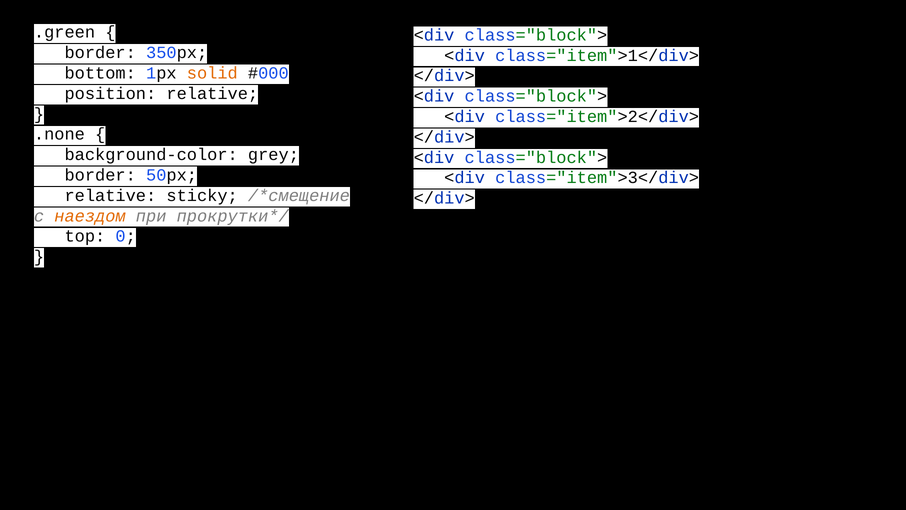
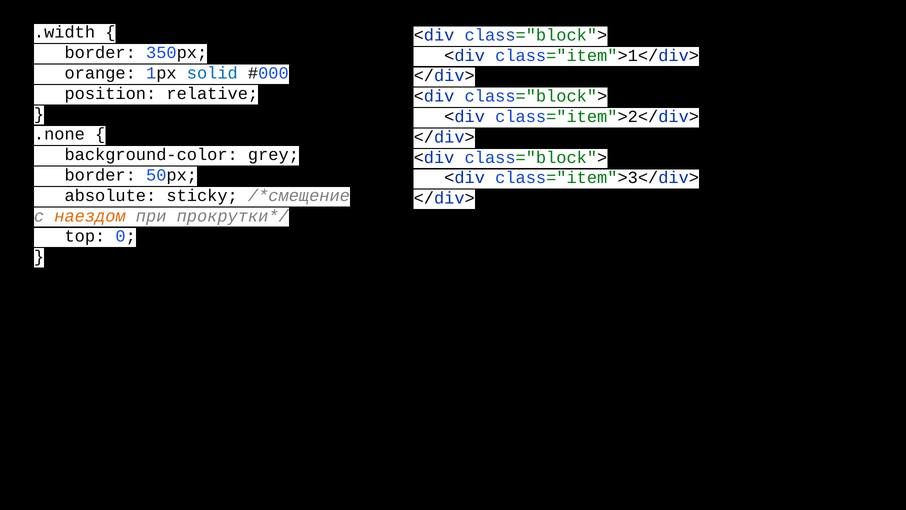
.green: .green -> .width
bottom: bottom -> orange
solid colour: orange -> blue
relative at (110, 195): relative -> absolute
